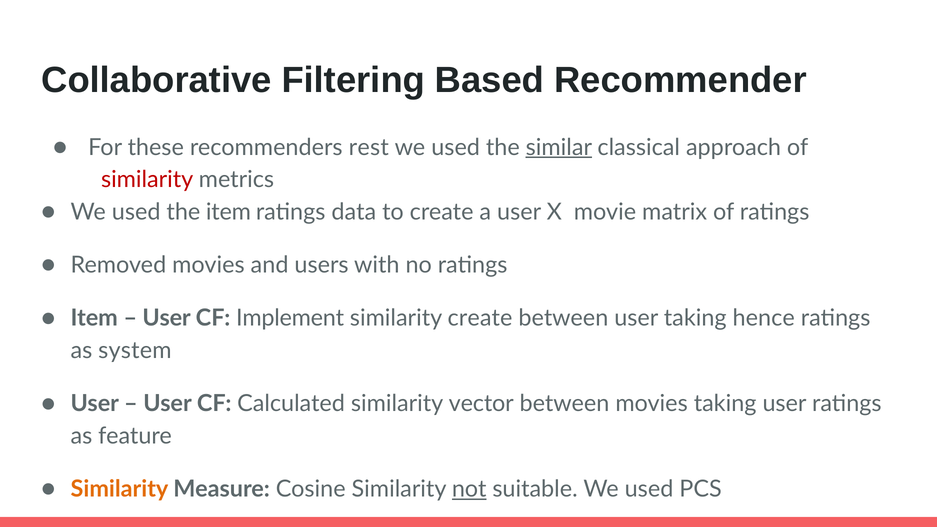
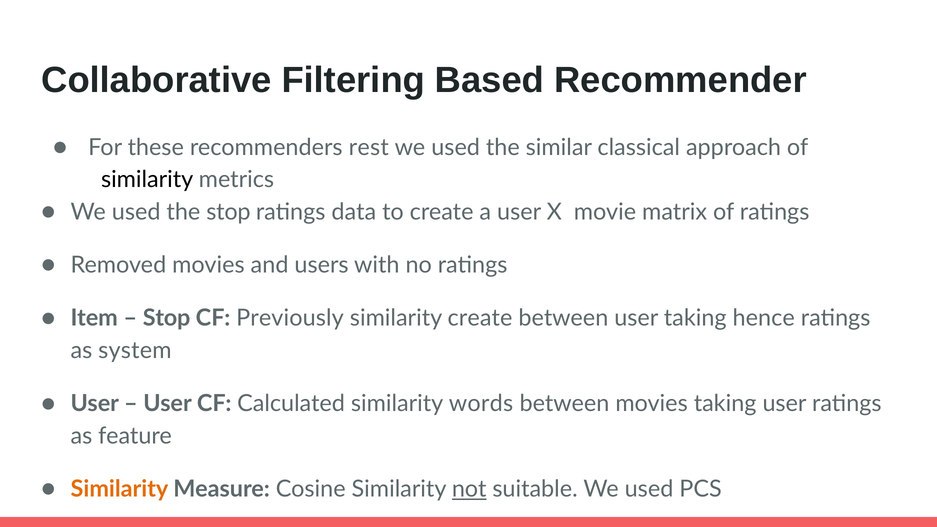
similar underline: present -> none
similarity at (147, 180) colour: red -> black
the item: item -> stop
User at (167, 318): User -> Stop
Implement: Implement -> Previously
vector: vector -> words
